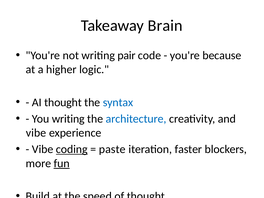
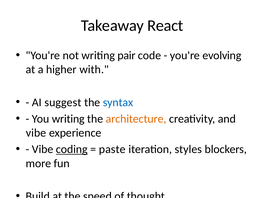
Brain: Brain -> React
because: because -> evolving
logic: logic -> with
AI thought: thought -> suggest
architecture colour: blue -> orange
faster: faster -> styles
fun underline: present -> none
